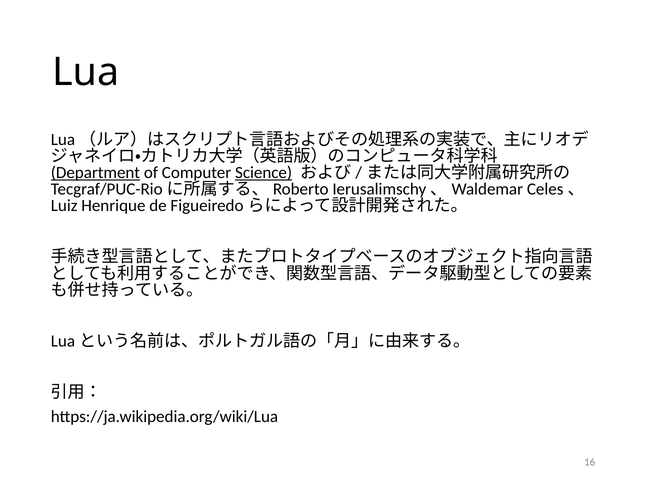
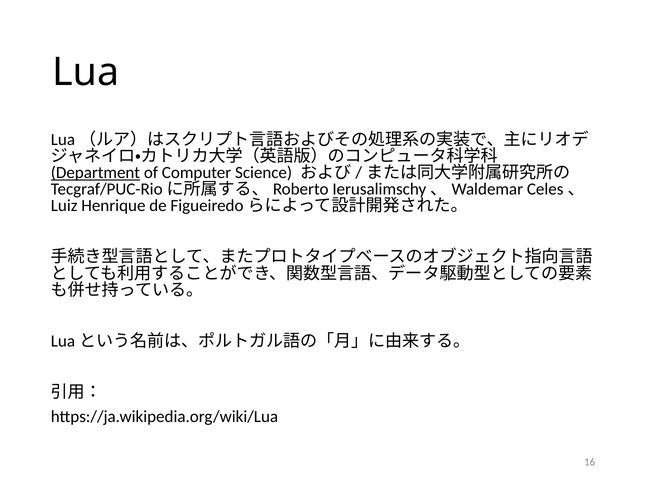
Science underline: present -> none
